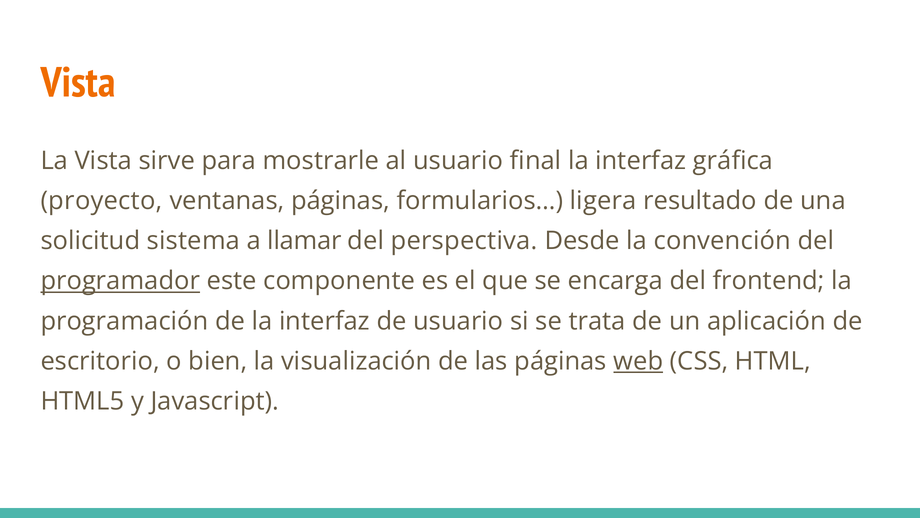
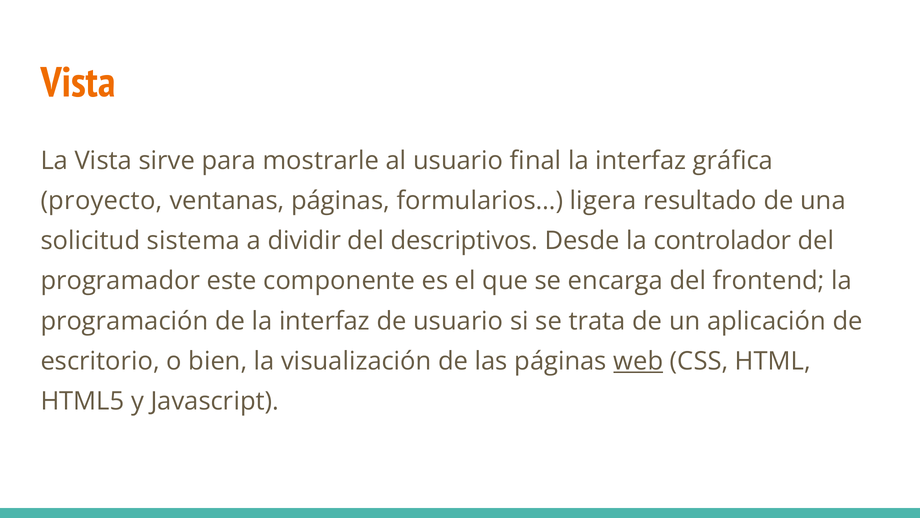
llamar: llamar -> dividir
perspectiva: perspectiva -> descriptivos
convención: convención -> controlador
programador underline: present -> none
